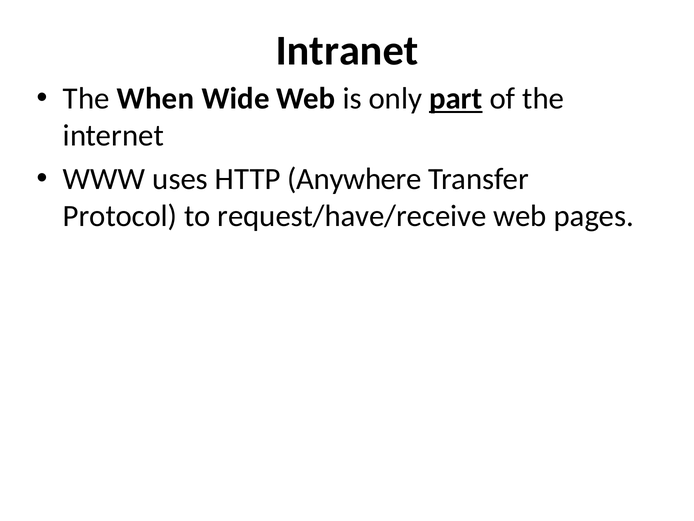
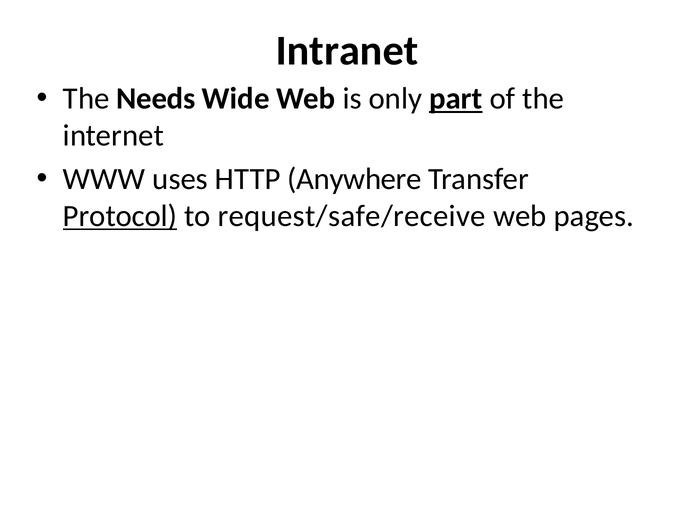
When: When -> Needs
Protocol underline: none -> present
request/have/receive: request/have/receive -> request/safe/receive
